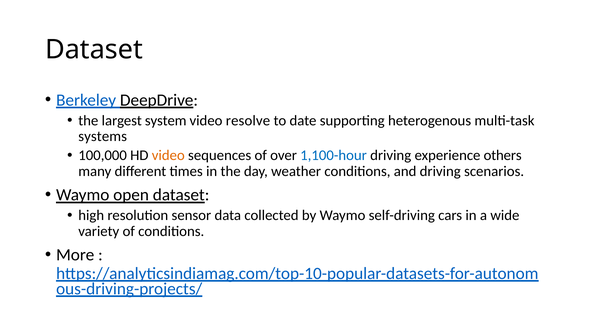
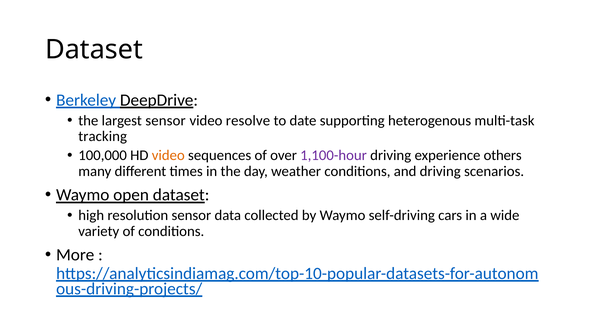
largest system: system -> sensor
systems: systems -> tracking
1,100-hour colour: blue -> purple
